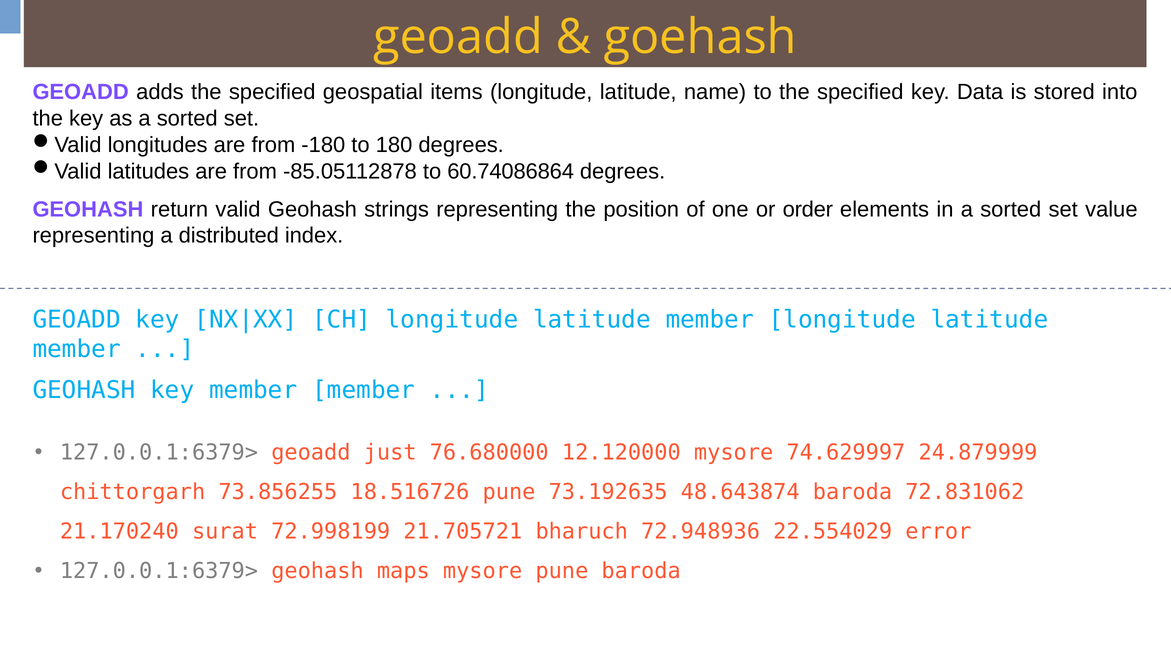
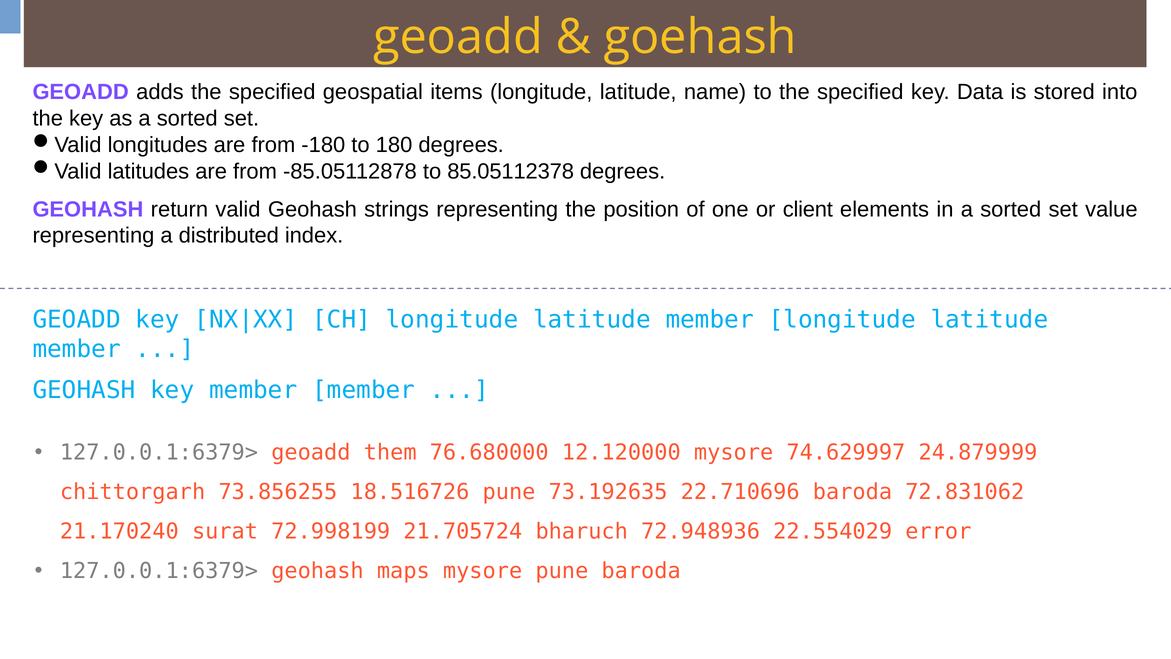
60.74086864: 60.74086864 -> 85.05112378
order: order -> client
just: just -> them
48.643874: 48.643874 -> 22.710696
21.705721: 21.705721 -> 21.705724
